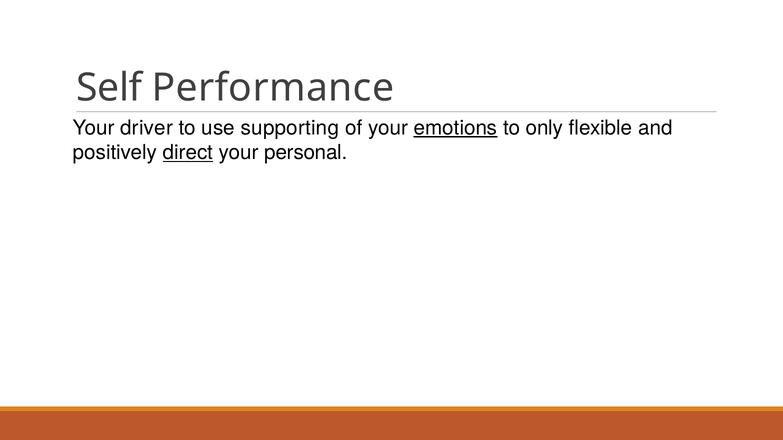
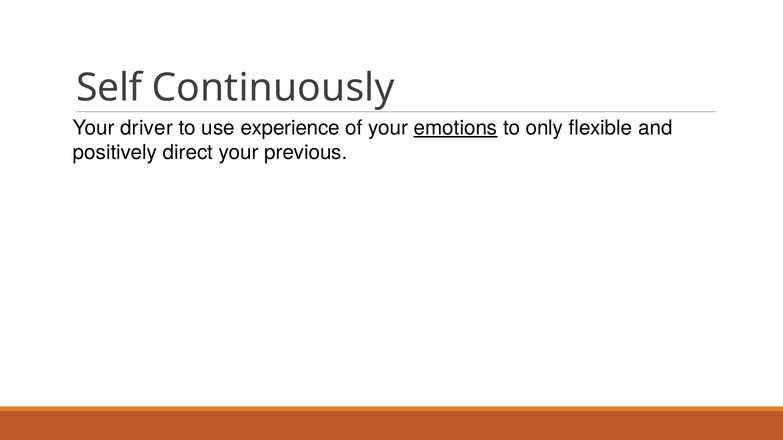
Performance: Performance -> Continuously
supporting: supporting -> experience
direct underline: present -> none
personal: personal -> previous
